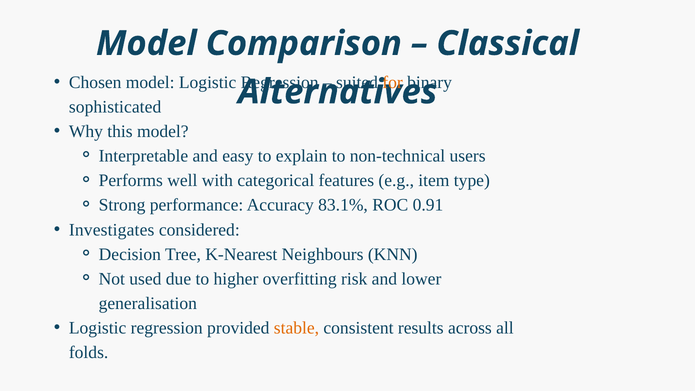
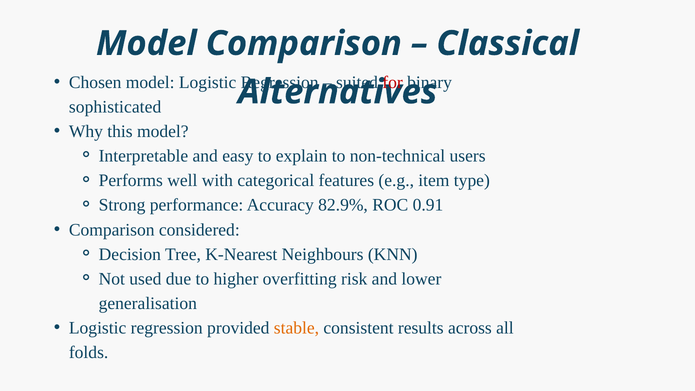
for colour: orange -> red
83.1%: 83.1% -> 82.9%
Investigates at (112, 230): Investigates -> Comparison
